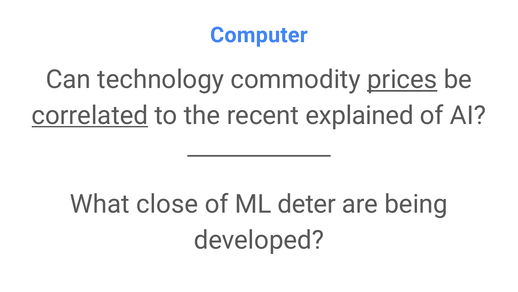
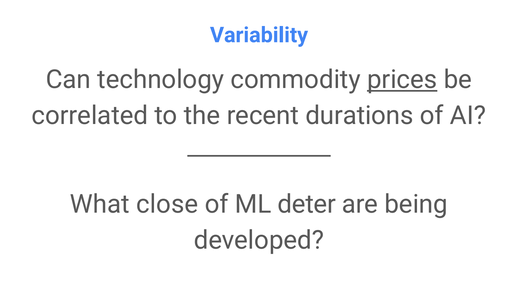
Computer: Computer -> Variability
correlated underline: present -> none
explained: explained -> durations
